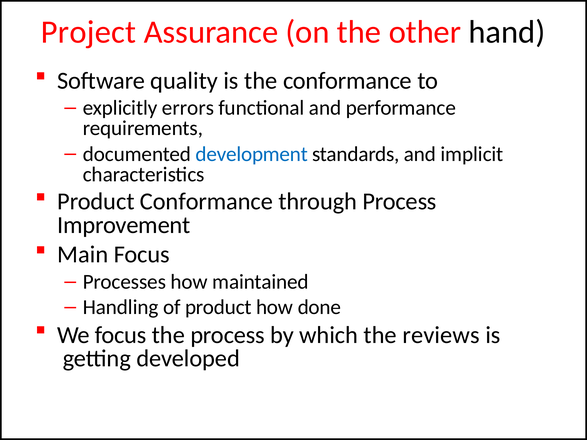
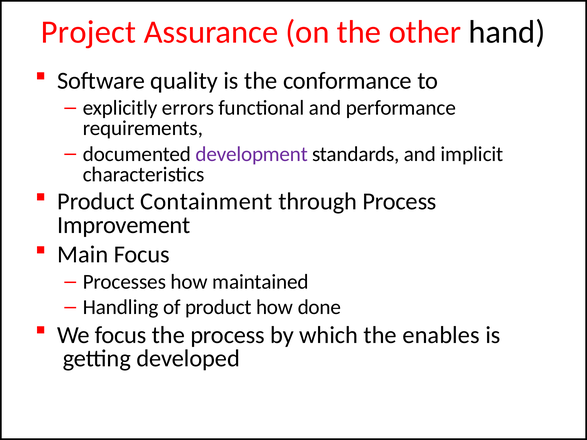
development colour: blue -> purple
Product Conformance: Conformance -> Containment
reviews: reviews -> enables
